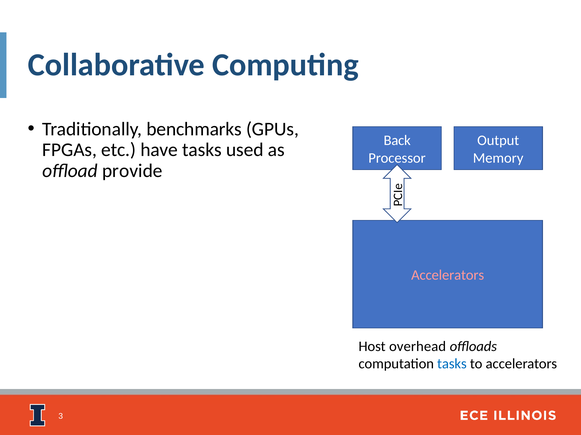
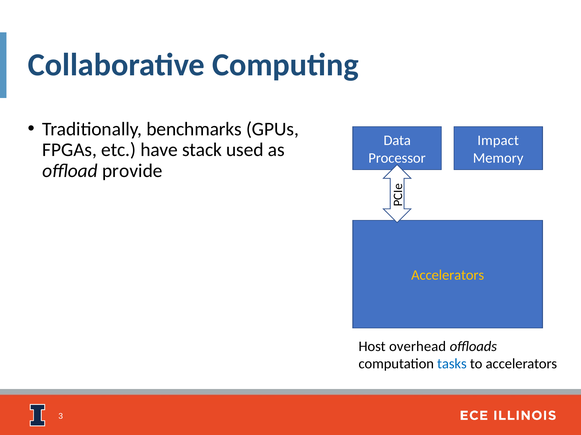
Back: Back -> Data
Output: Output -> Impact
have tasks: tasks -> stack
Accelerators at (448, 276) colour: pink -> yellow
